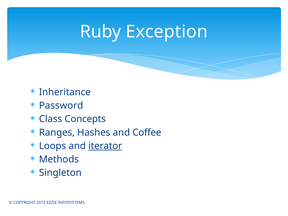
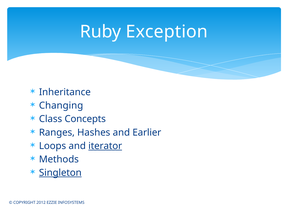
Password: Password -> Changing
Coffee: Coffee -> Earlier
Singleton underline: none -> present
